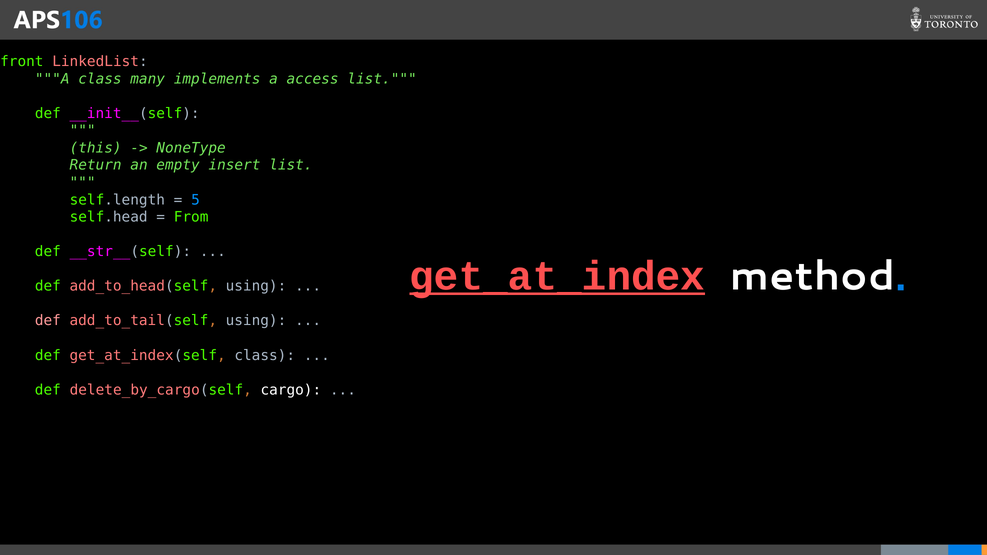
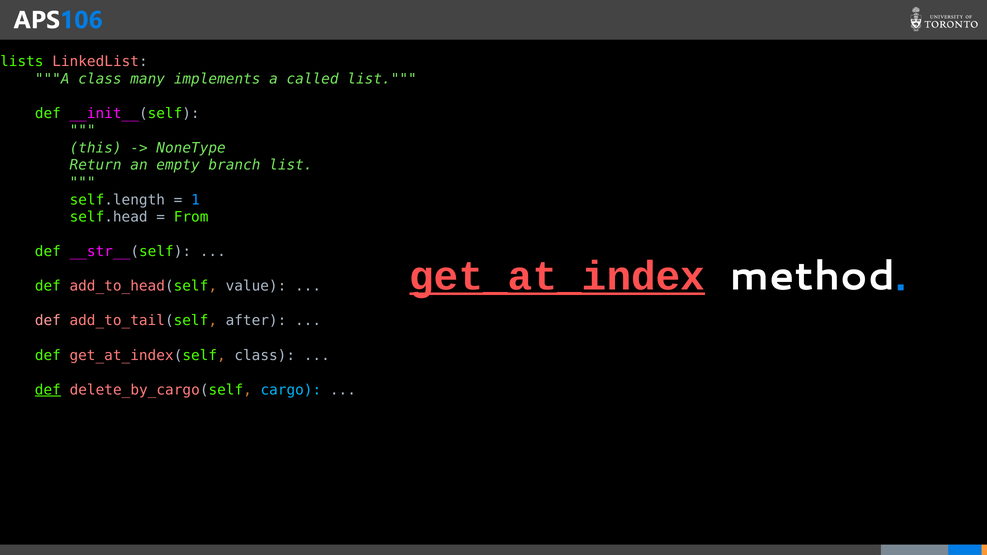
front: front -> lists
access: access -> called
insert: insert -> branch
5: 5 -> 1
add_to_head(self using: using -> value
add_to_tail(self using: using -> after
def at (48, 390) underline: none -> present
cargo colour: white -> light blue
